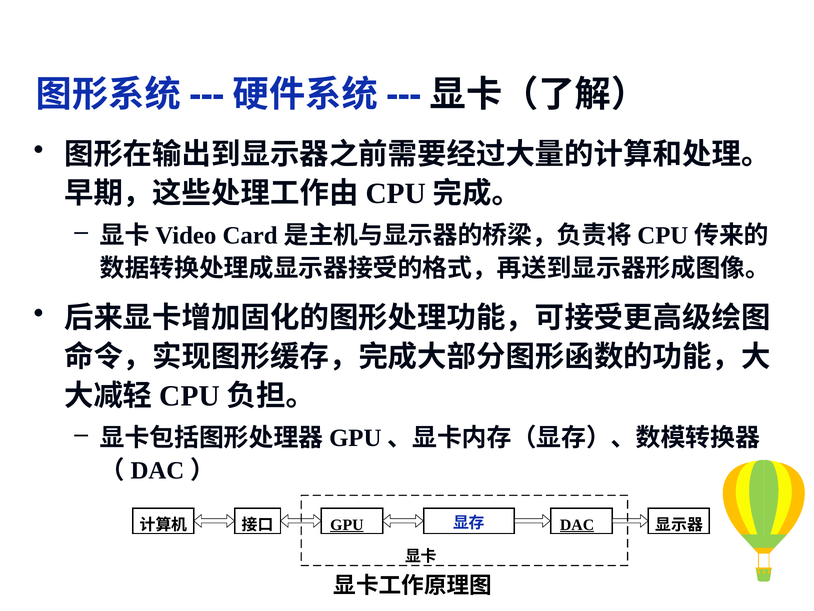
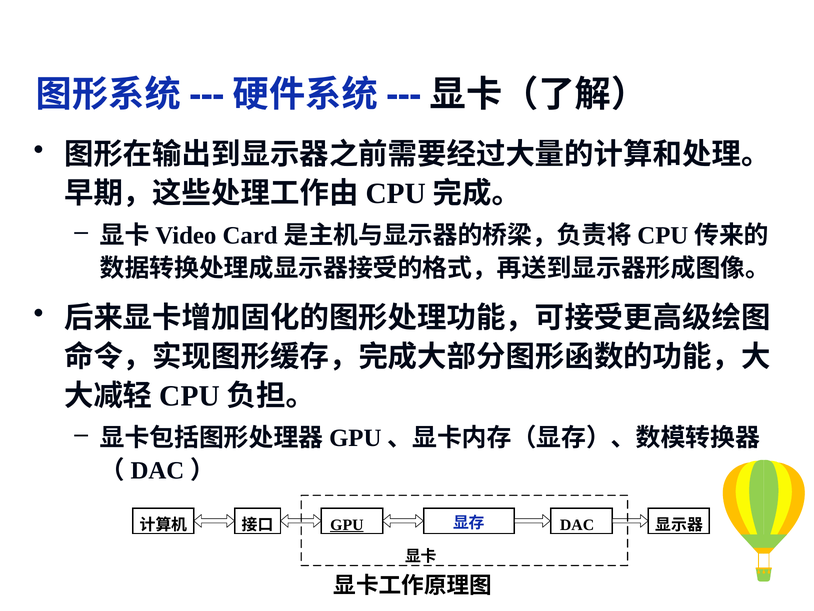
DAC underline: present -> none
